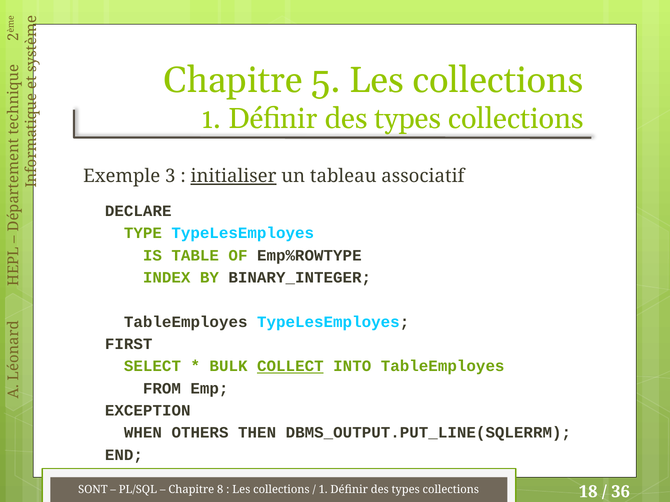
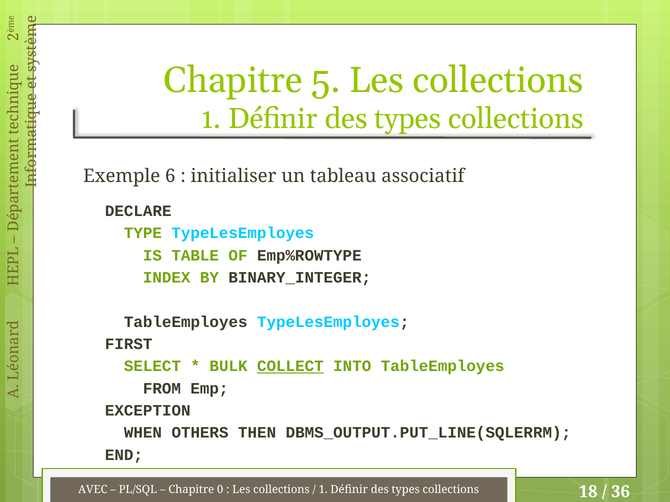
3: 3 -> 6
initialiser underline: present -> none
SONT: SONT -> AVEC
8: 8 -> 0
